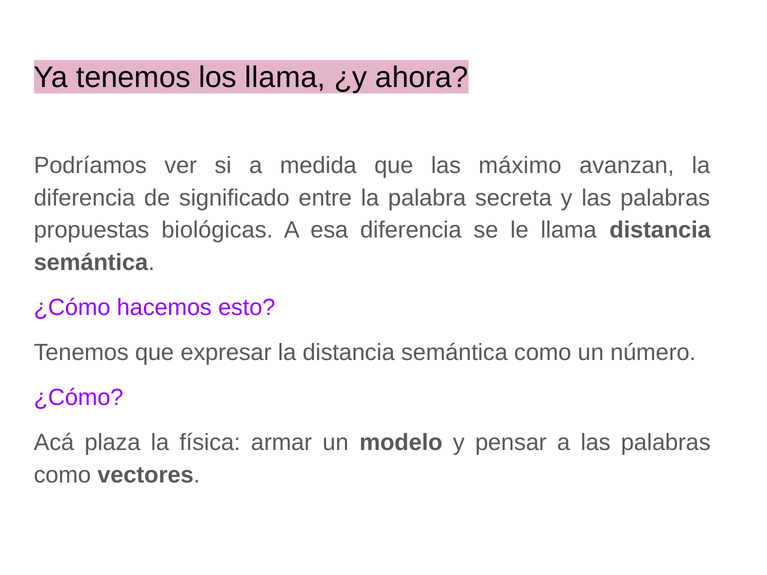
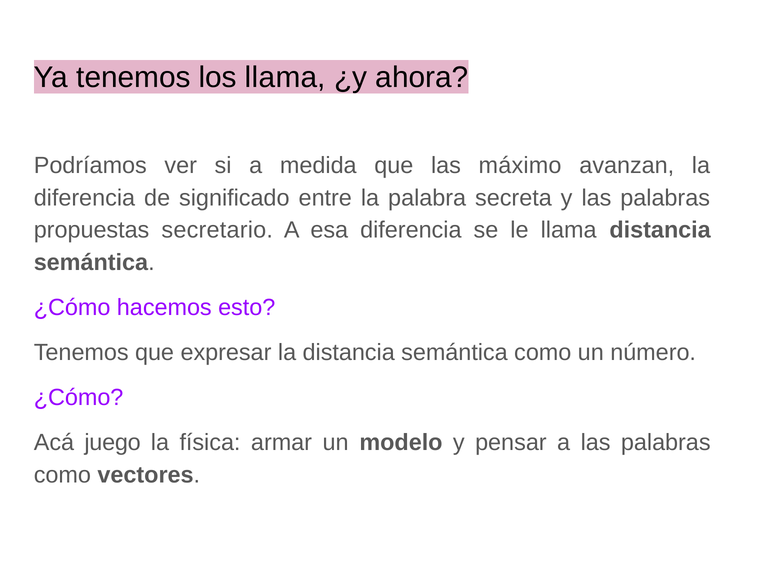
biológicas: biológicas -> secretario
plaza: plaza -> juego
